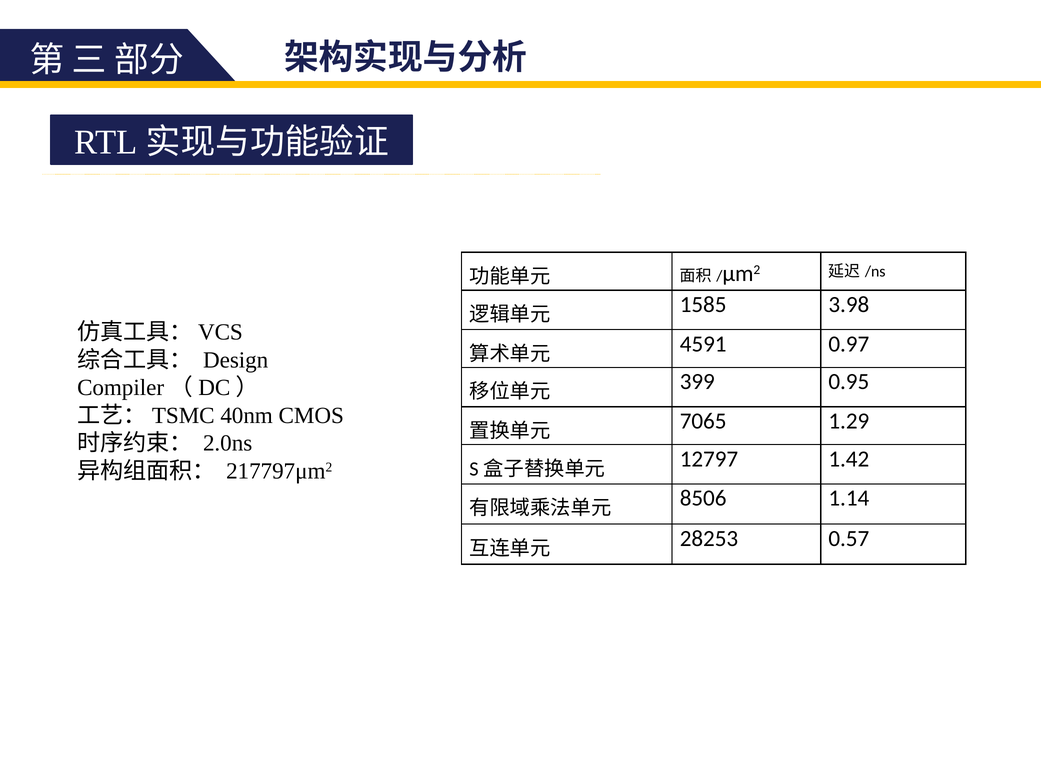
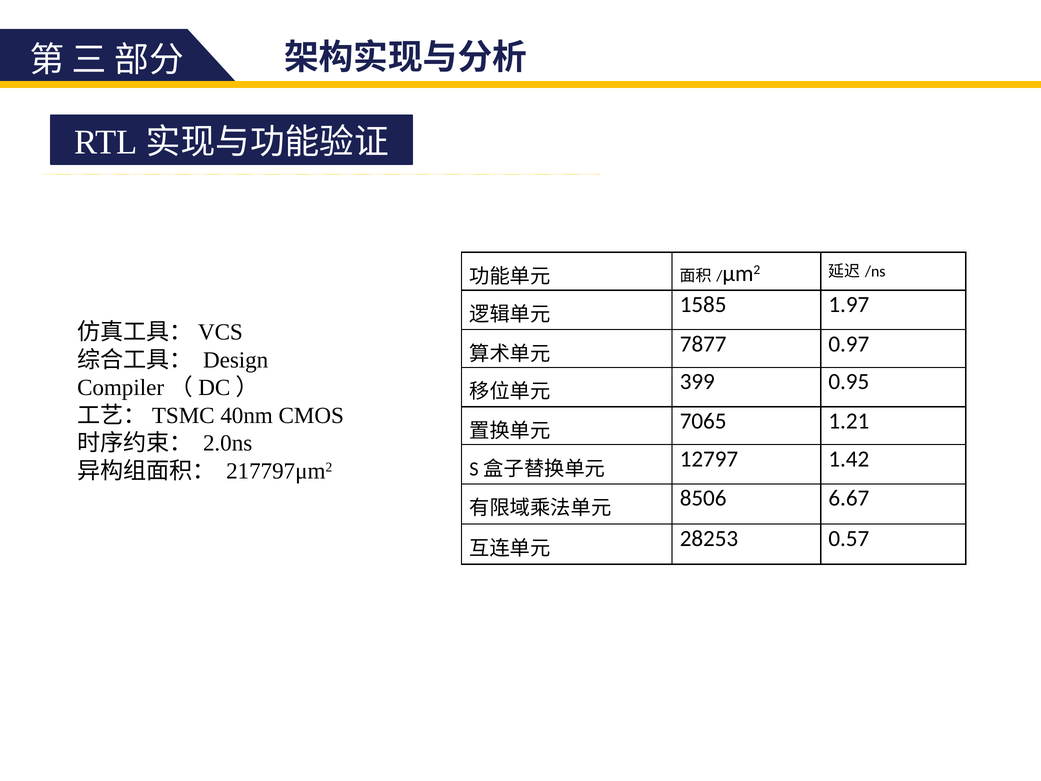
3.98: 3.98 -> 1.97
4591: 4591 -> 7877
1.29: 1.29 -> 1.21
1.14: 1.14 -> 6.67
